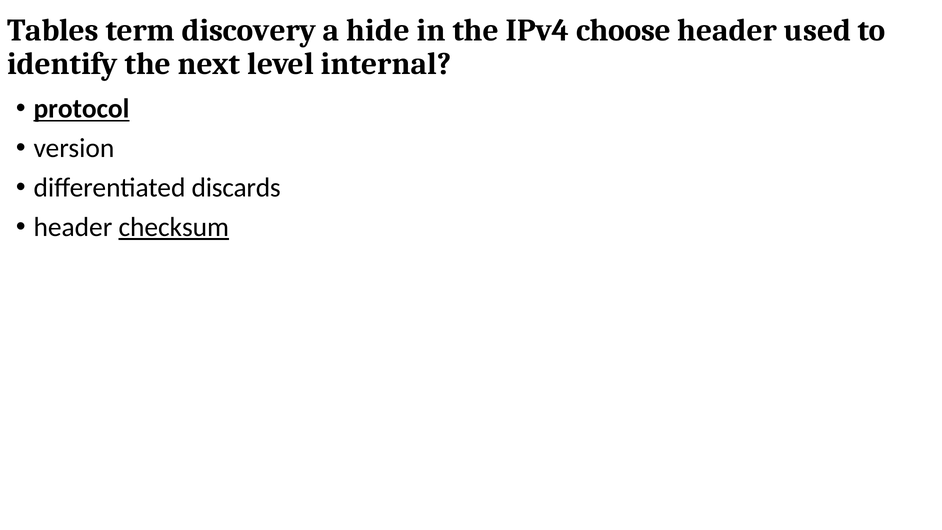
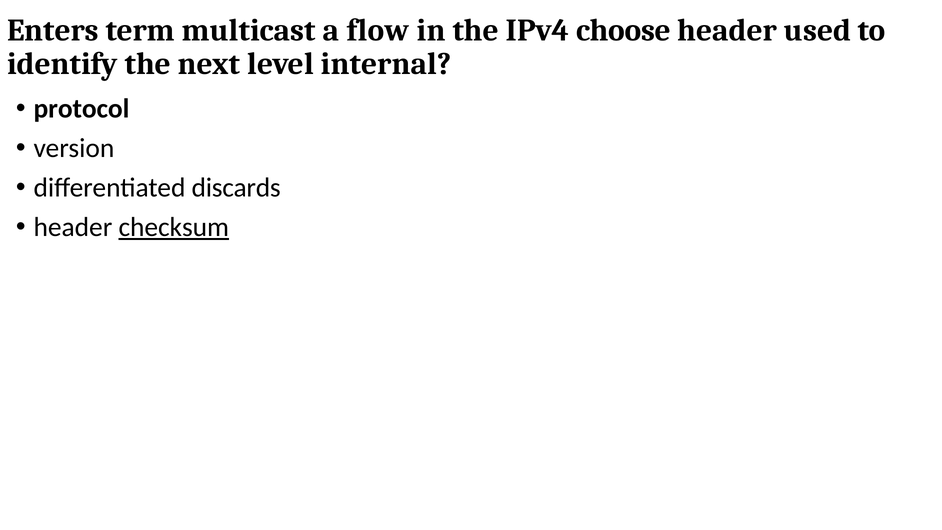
Tables: Tables -> Enters
discovery: discovery -> multicast
hide: hide -> flow
protocol underline: present -> none
